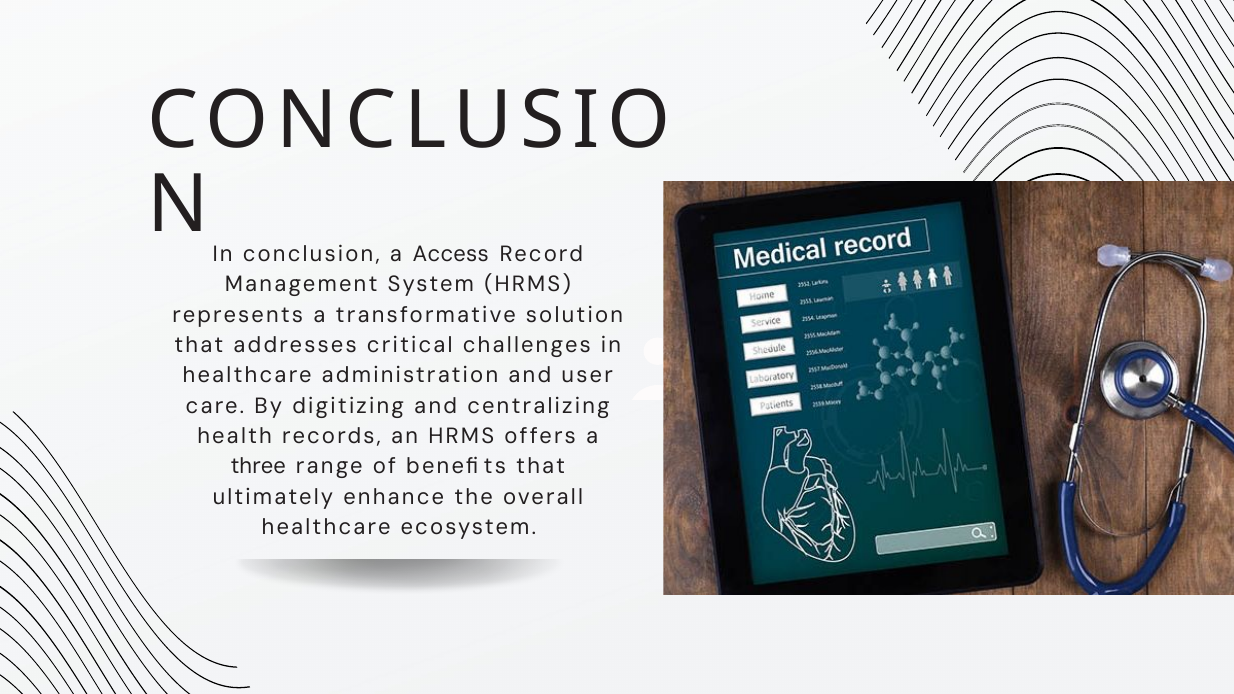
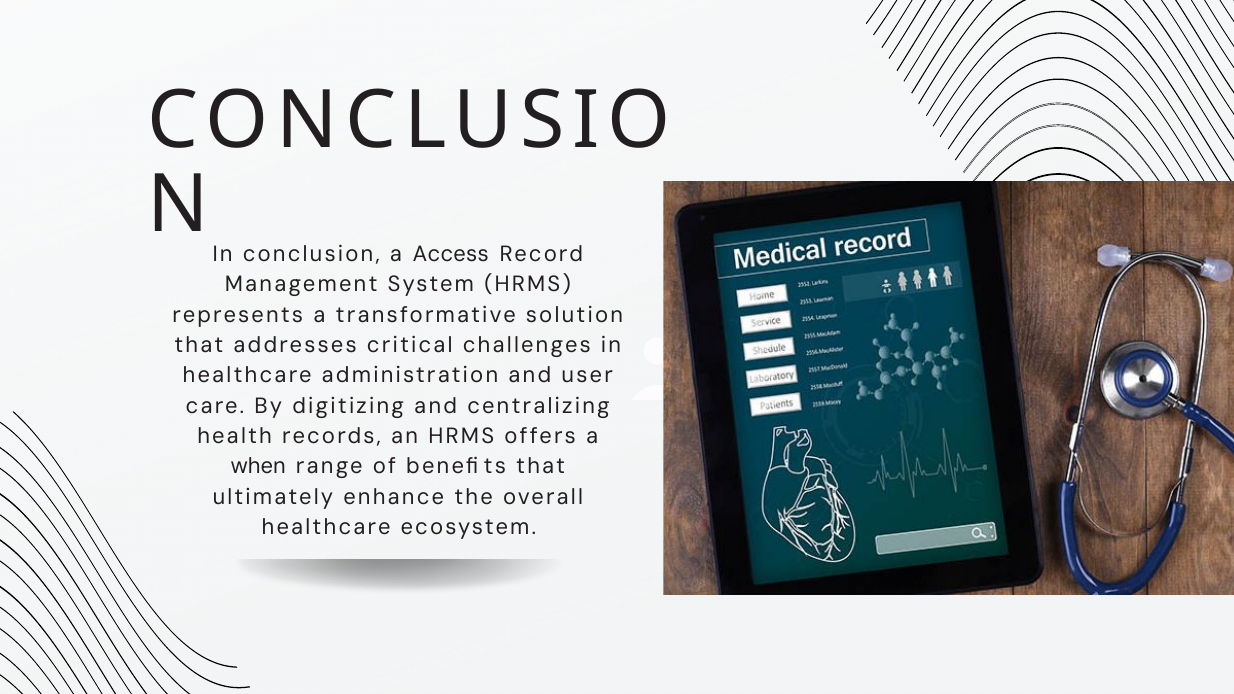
three: three -> when
